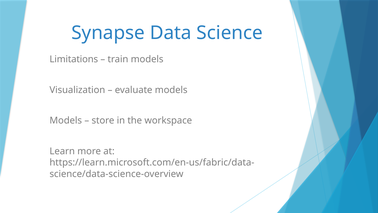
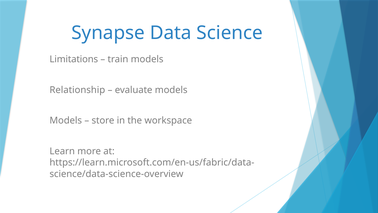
Visualization: Visualization -> Relationship
